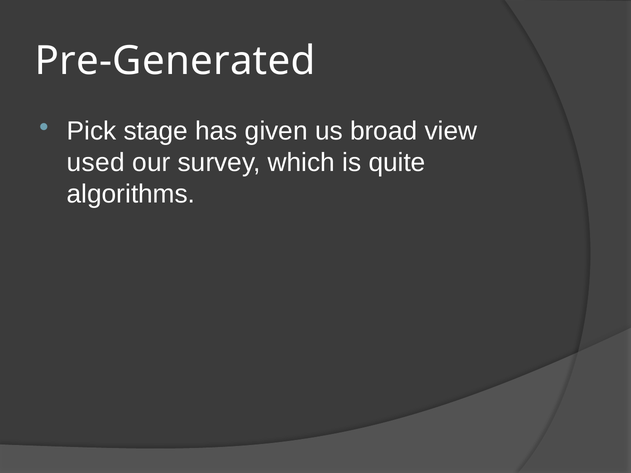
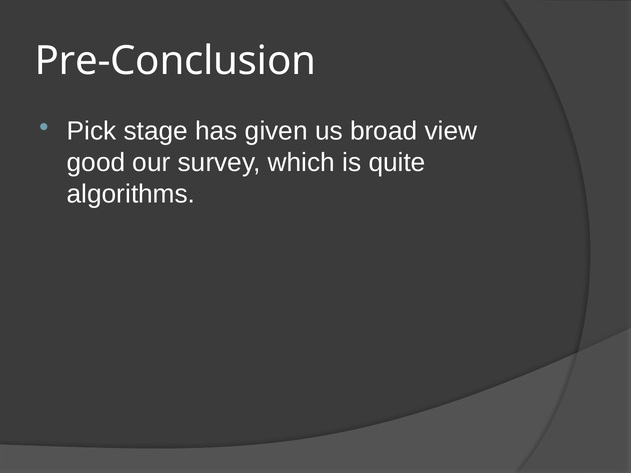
Pre-Generated: Pre-Generated -> Pre-Conclusion
used: used -> good
